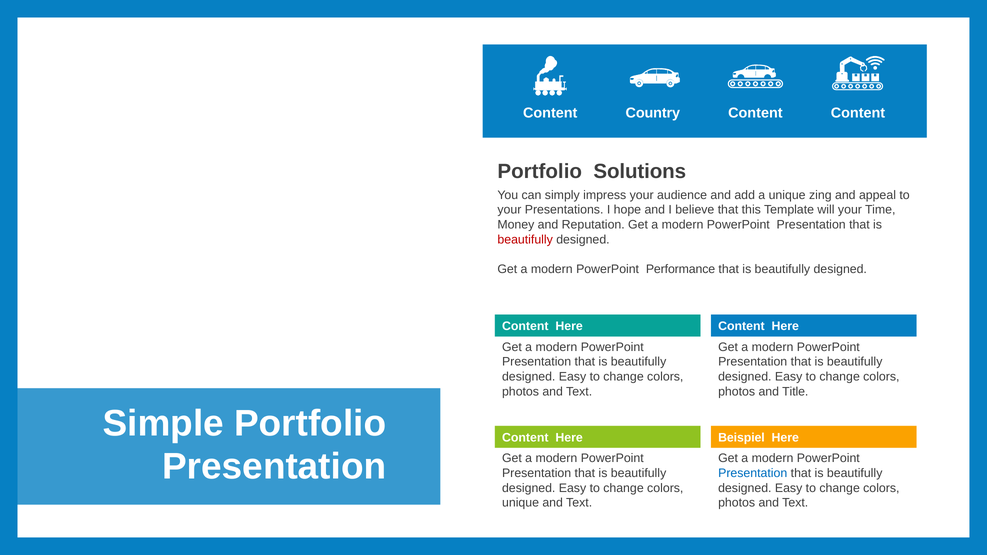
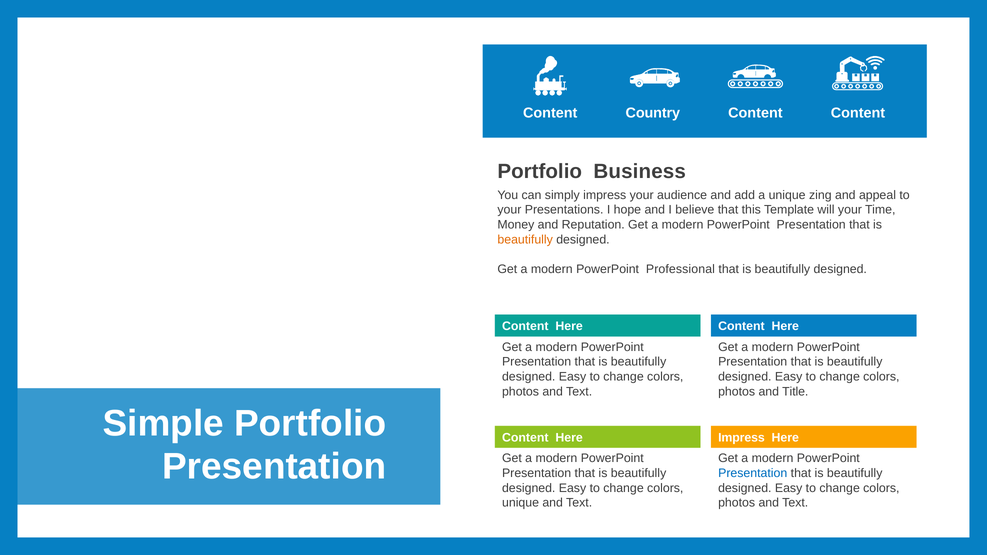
Solutions: Solutions -> Business
beautifully at (525, 240) colour: red -> orange
Performance: Performance -> Professional
Beispiel at (741, 438): Beispiel -> Impress
